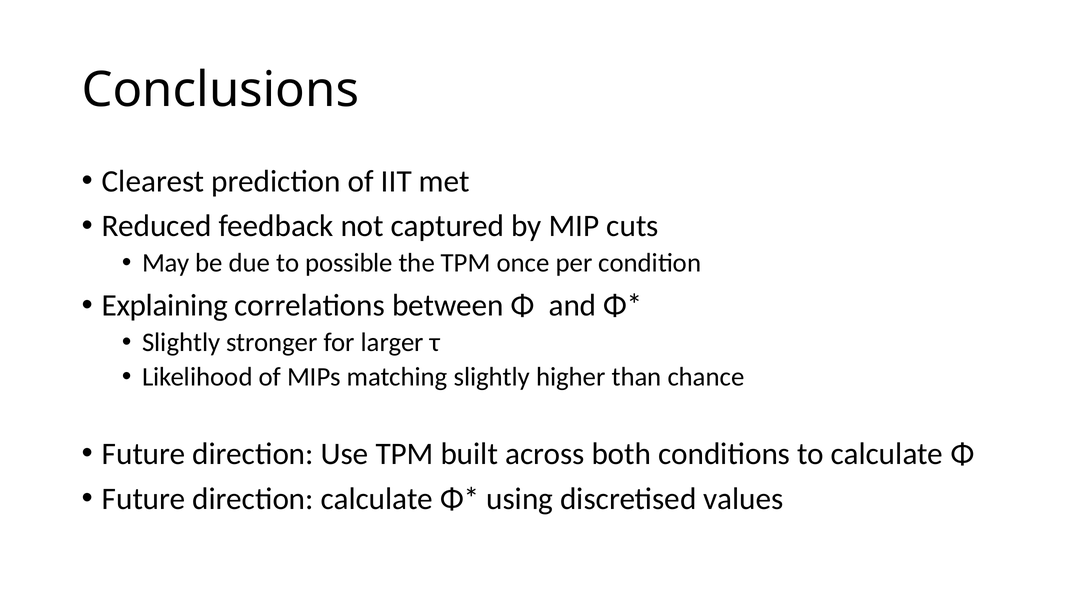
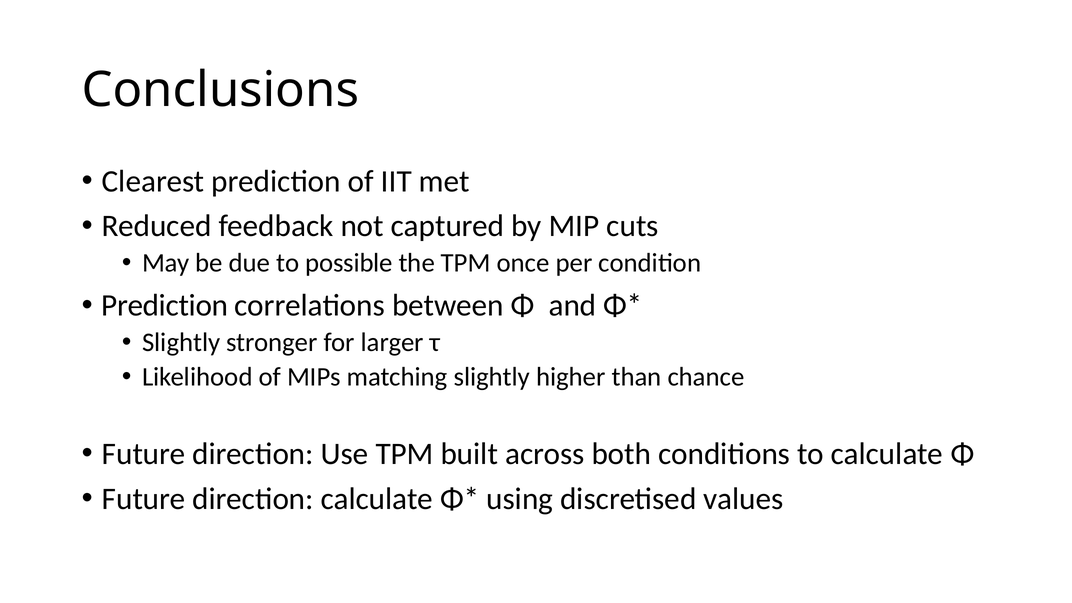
Explaining at (165, 305): Explaining -> Prediction
